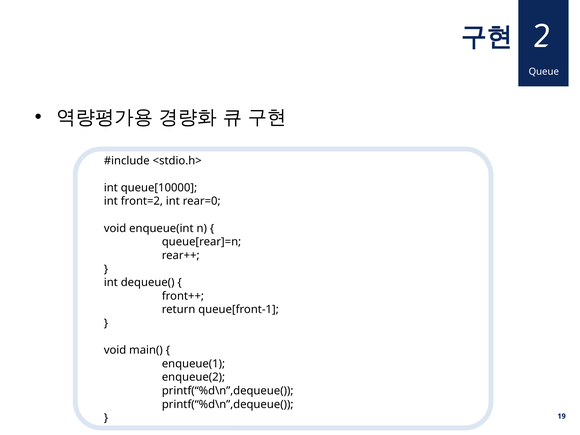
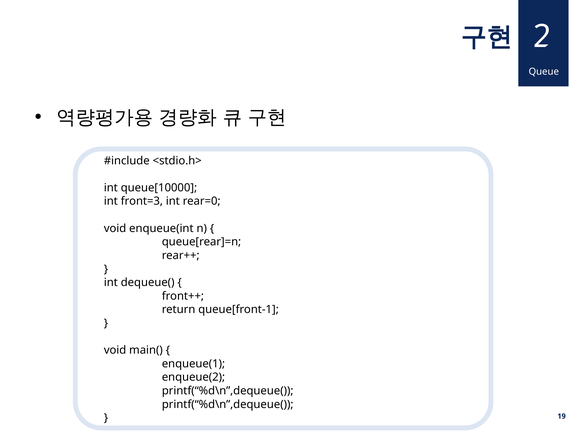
front=2: front=2 -> front=3
